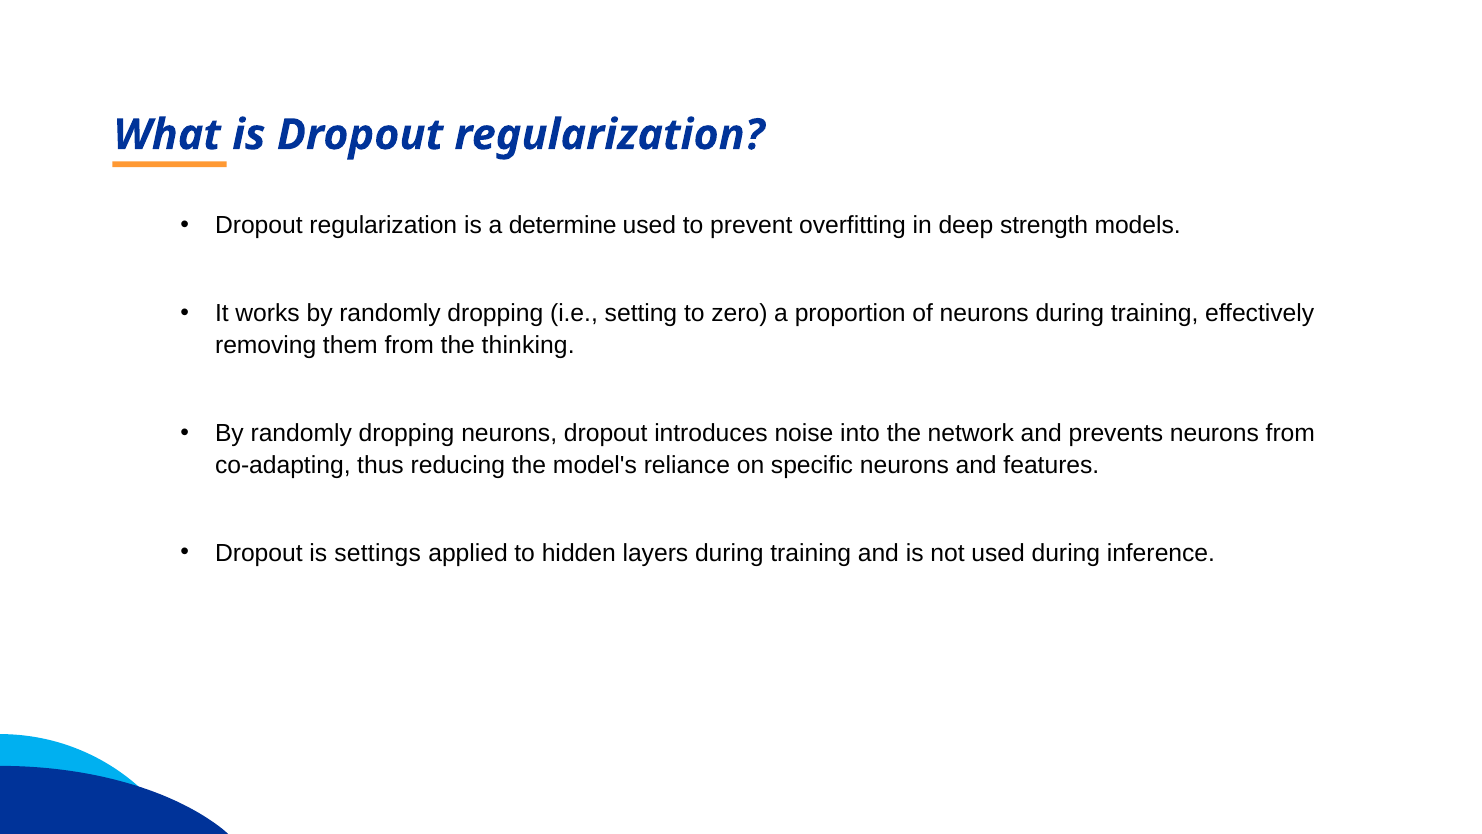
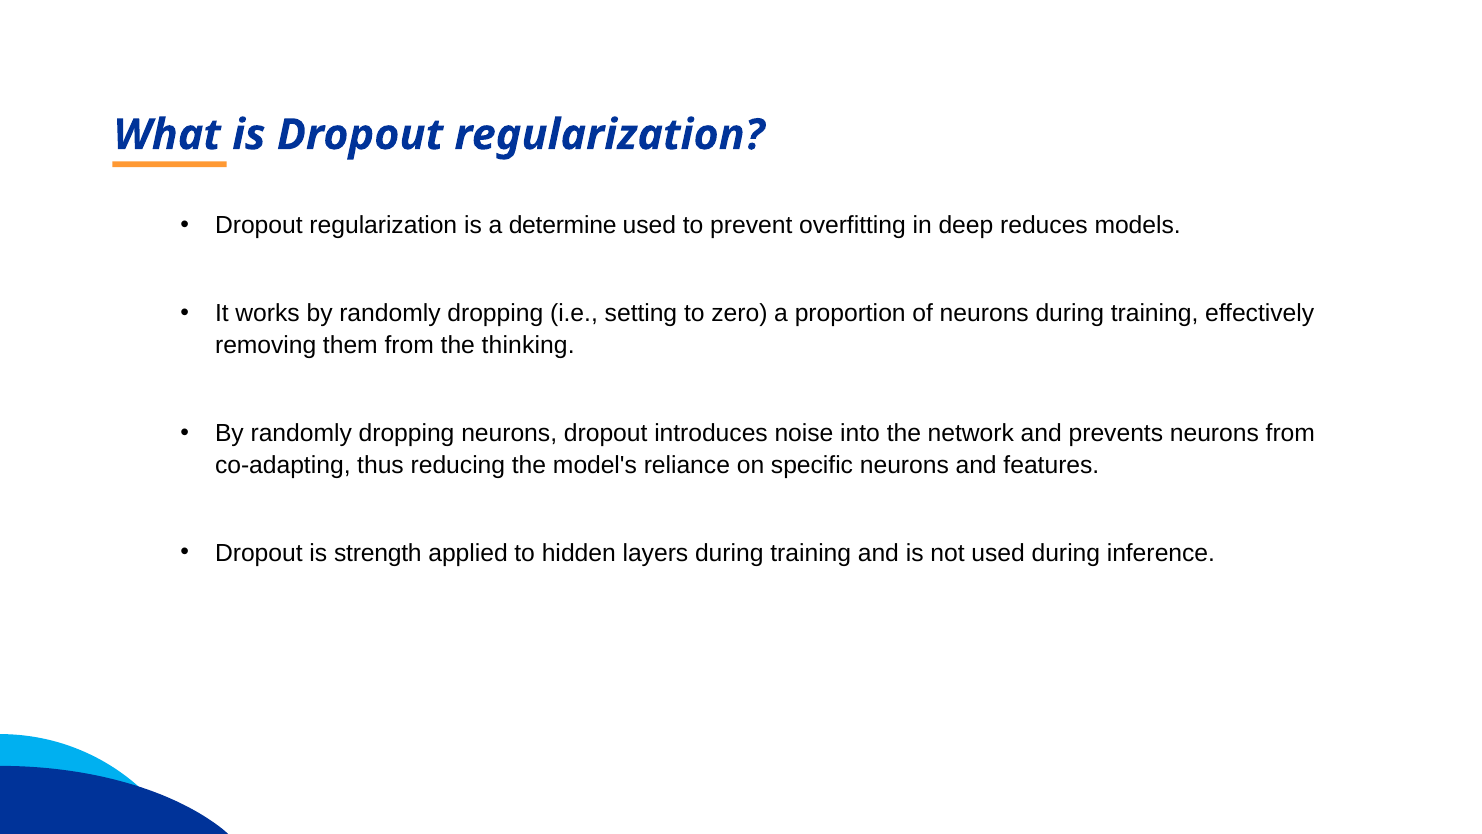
strength: strength -> reduces
settings: settings -> strength
